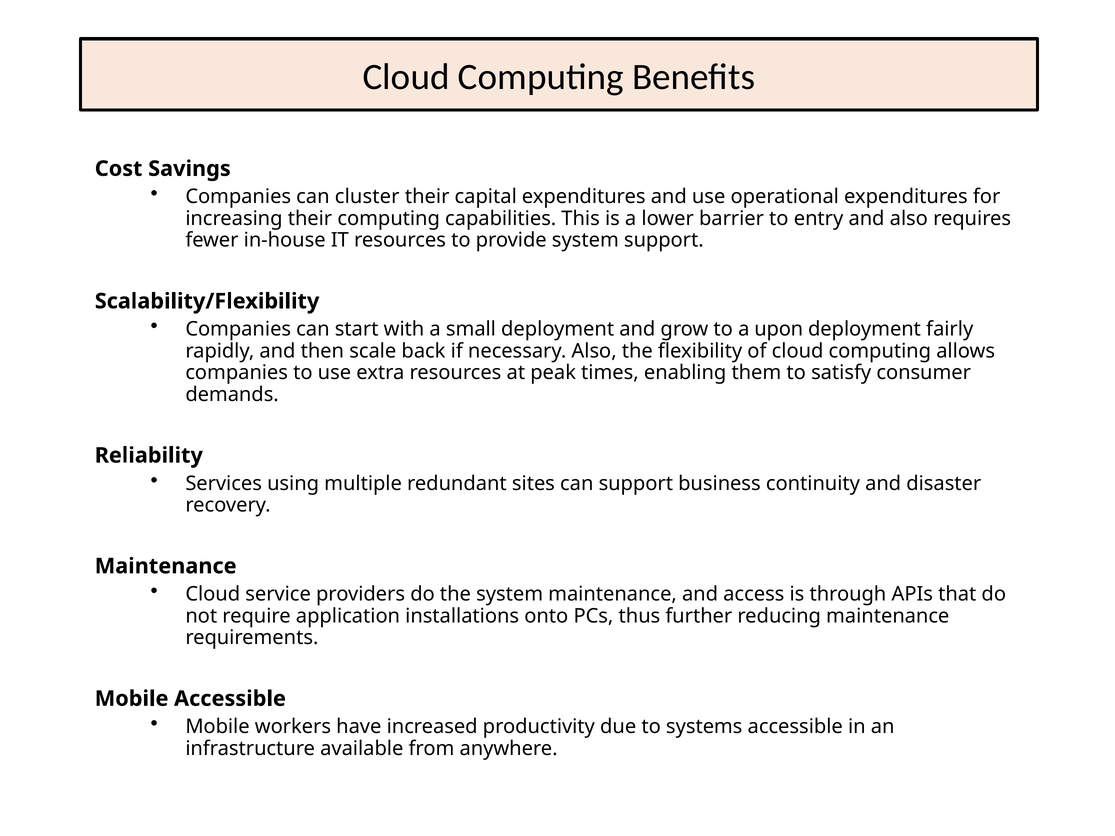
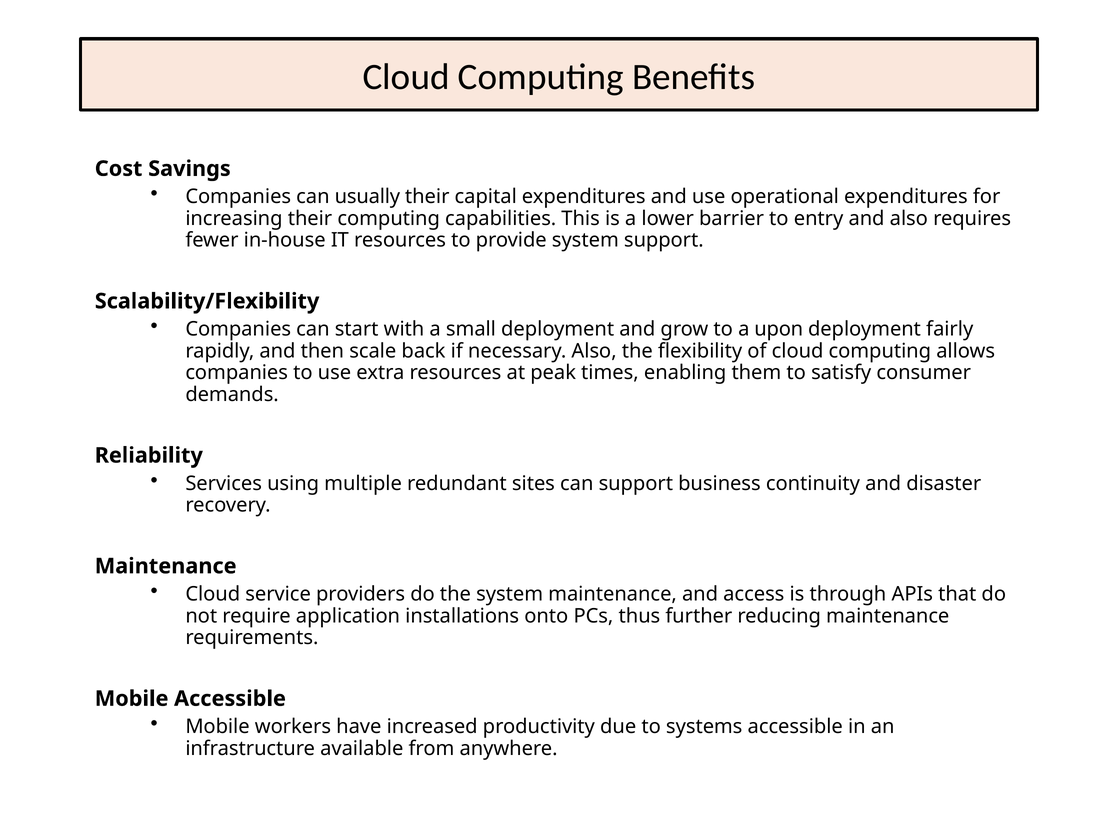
cluster: cluster -> usually
